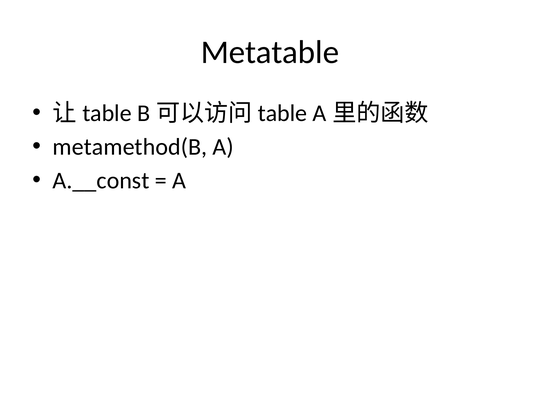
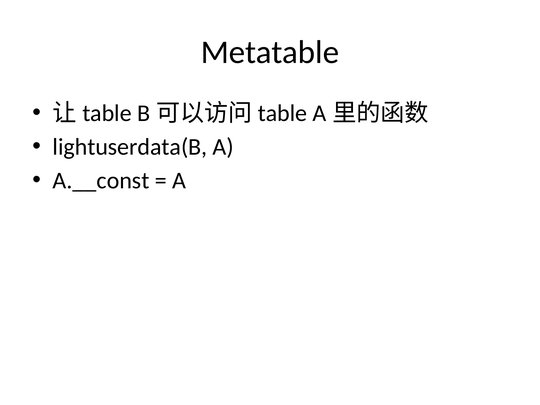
metamethod(B: metamethod(B -> lightuserdata(B
